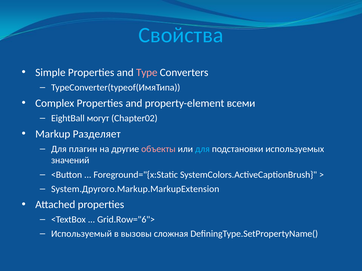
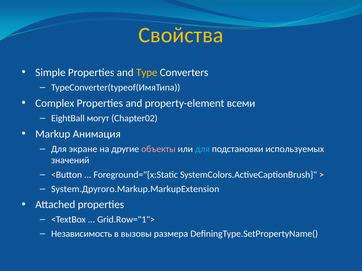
Свойства colour: light blue -> yellow
Type colour: pink -> yellow
Разделяет: Разделяет -> Анимация
плагин: плагин -> экране
Grid.Row="6">: Grid.Row="6"> -> Grid.Row="1">
Используемый: Используемый -> Независимость
сложная: сложная -> размера
